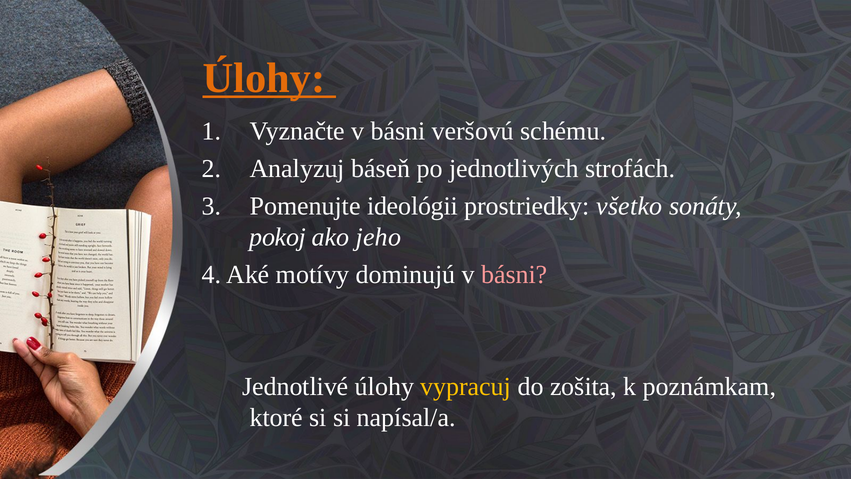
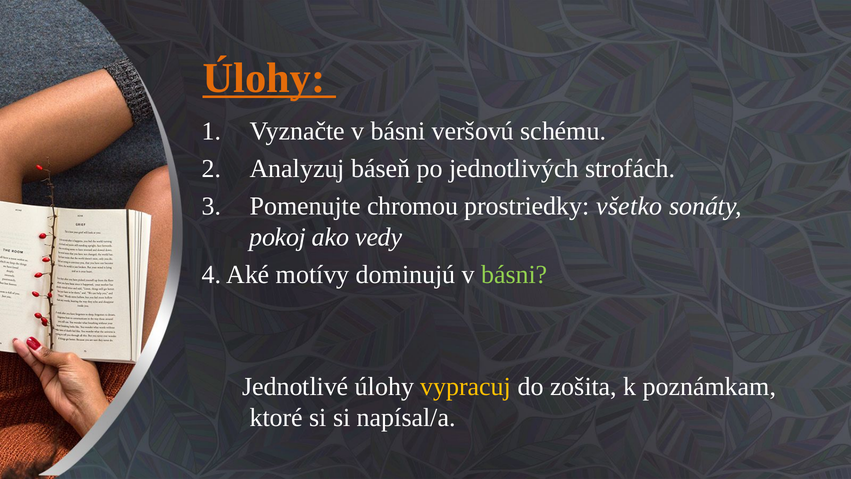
ideológii: ideológii -> chromou
jeho: jeho -> vedy
básni at (514, 274) colour: pink -> light green
